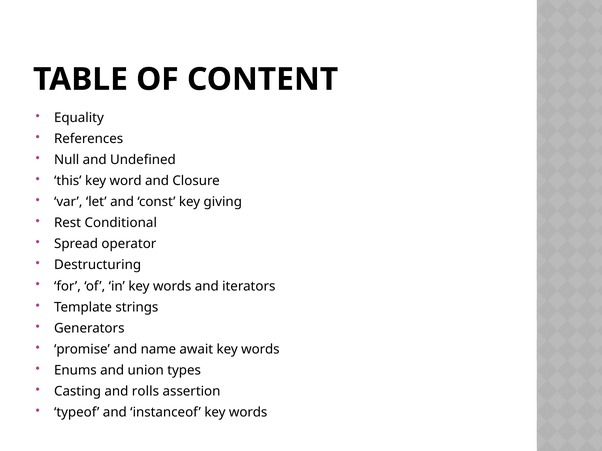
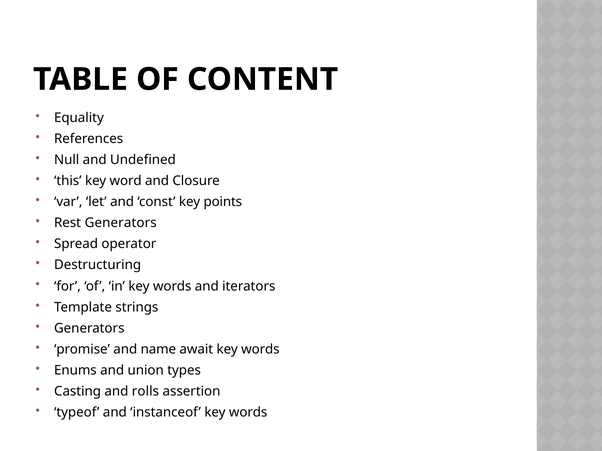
giving: giving -> points
Rest Conditional: Conditional -> Generators
